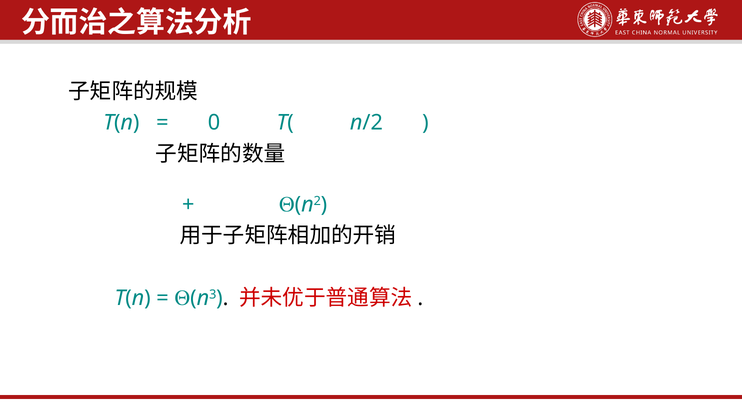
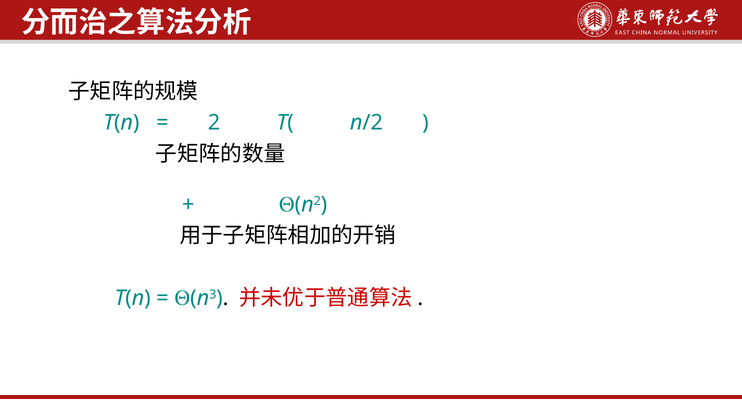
0: 0 -> 2
